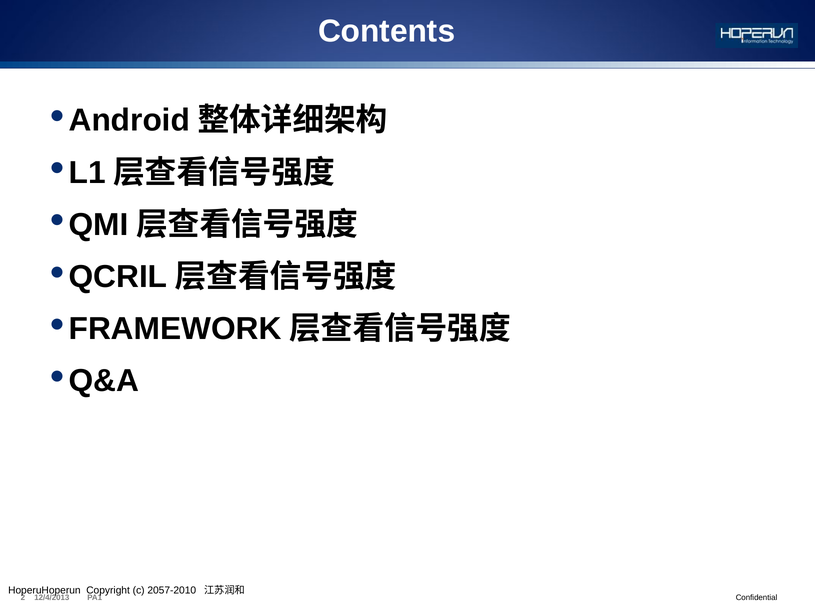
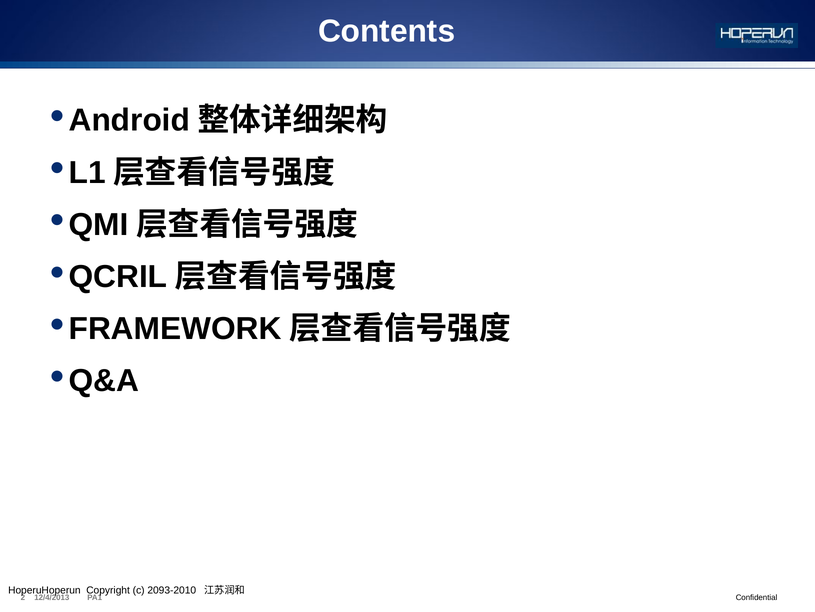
2057-2010: 2057-2010 -> 2093-2010
